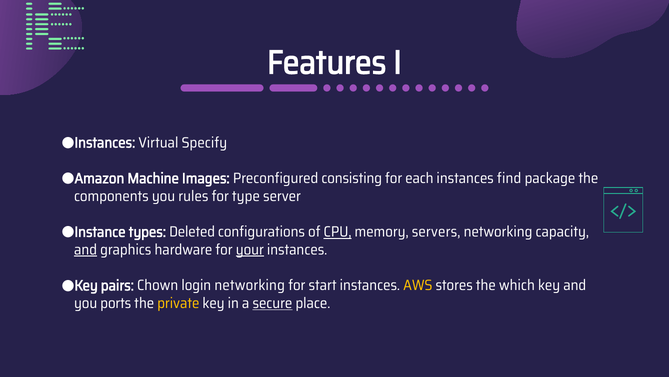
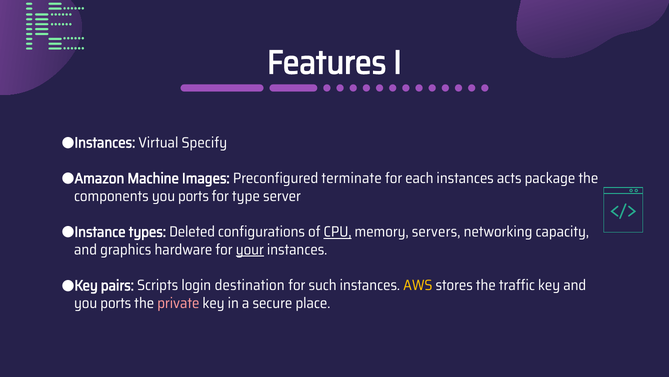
consisting: consisting -> terminate
find: find -> acts
components you rules: rules -> ports
and at (86, 249) underline: present -> none
Chown: Chown -> Scripts
login networking: networking -> destination
start: start -> such
which: which -> traffic
private colour: yellow -> pink
secure underline: present -> none
